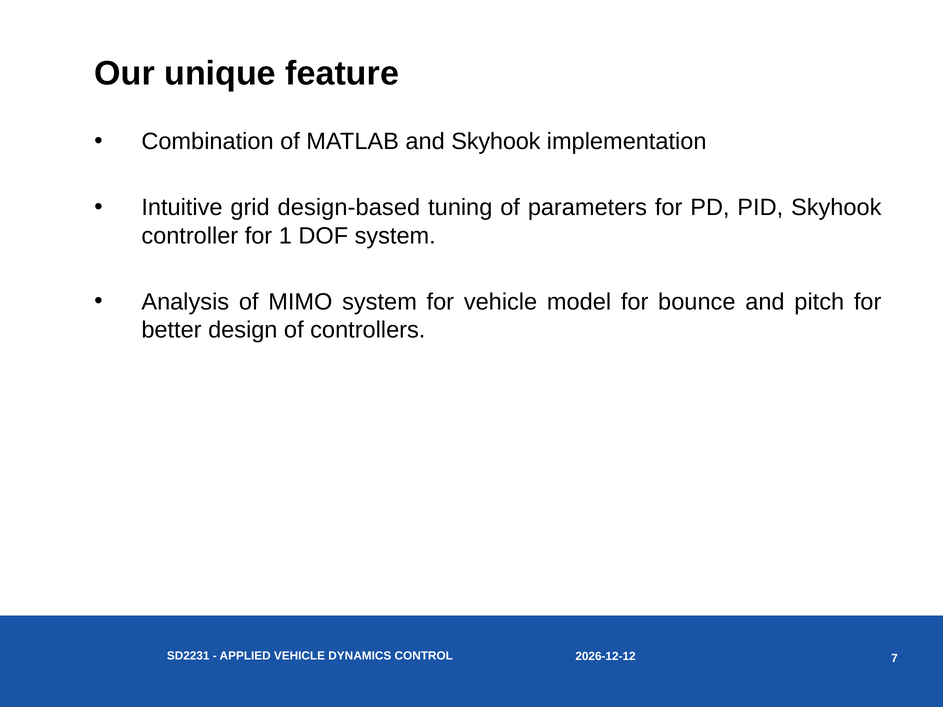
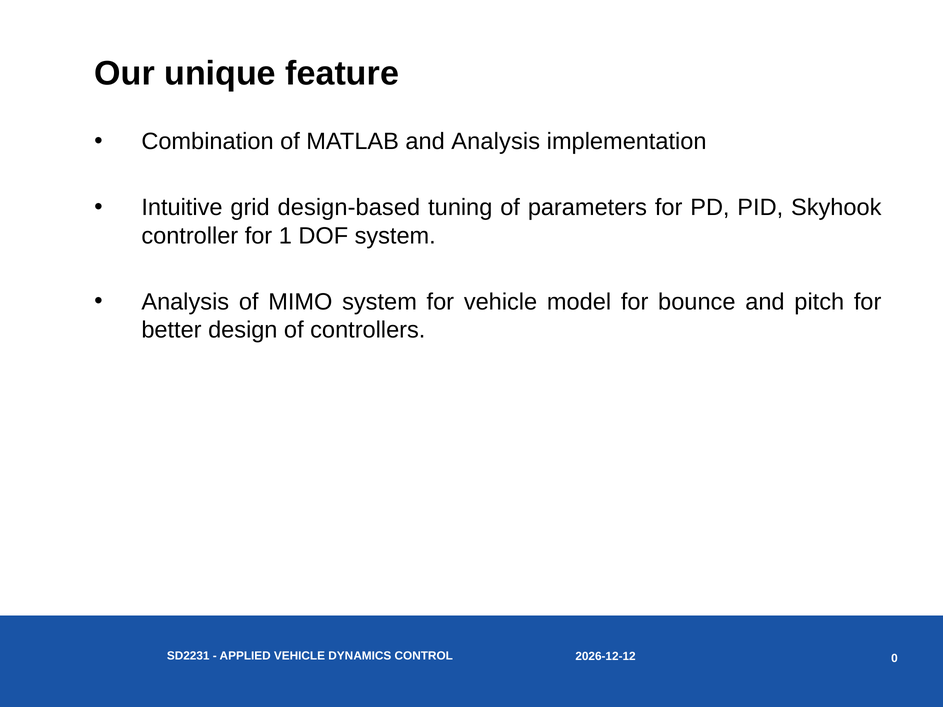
and Skyhook: Skyhook -> Analysis
7: 7 -> 0
